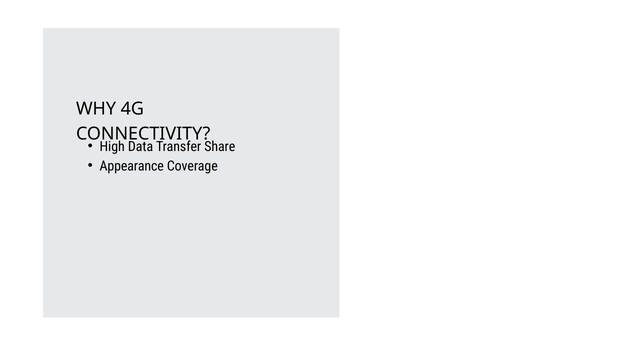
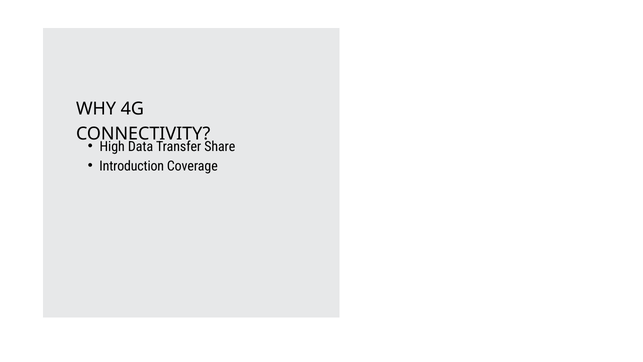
Appearance: Appearance -> Introduction
